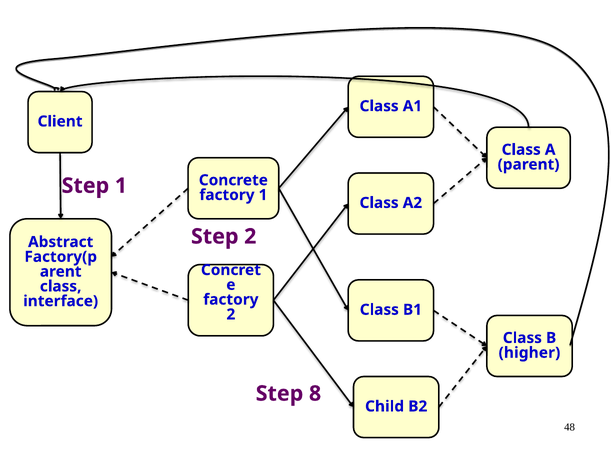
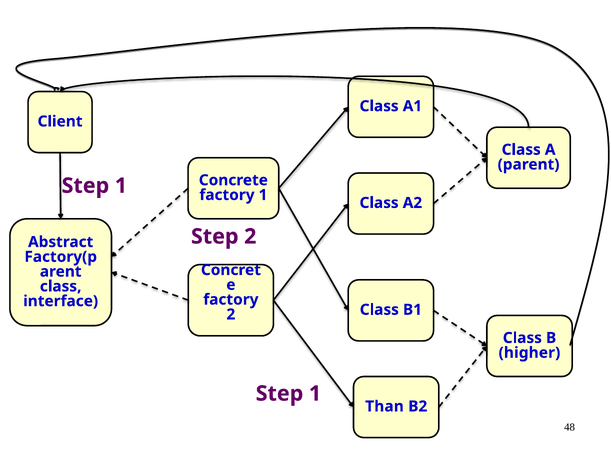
8 at (315, 394): 8 -> 1
Child: Child -> Than
